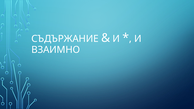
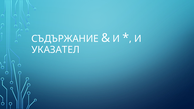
ВЗАИМНО: ВЗАИМНО -> УКАЗАТЕЛ
